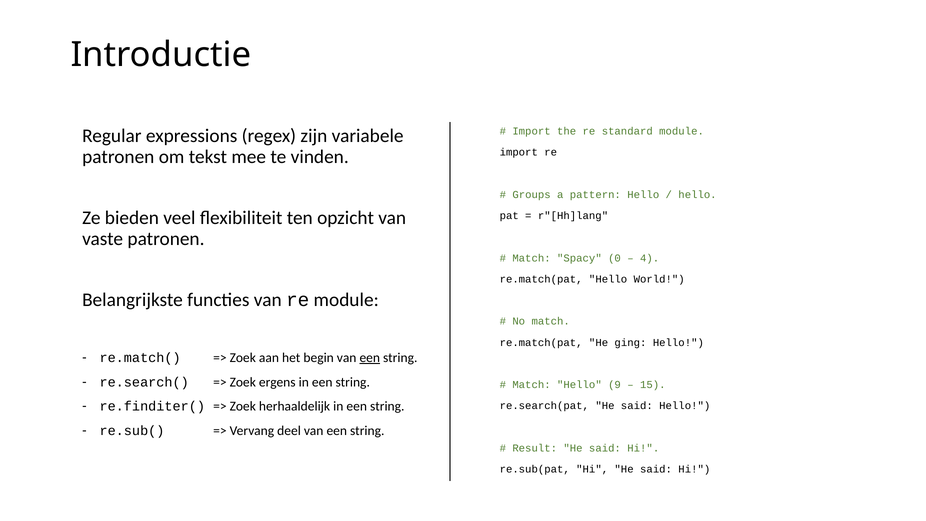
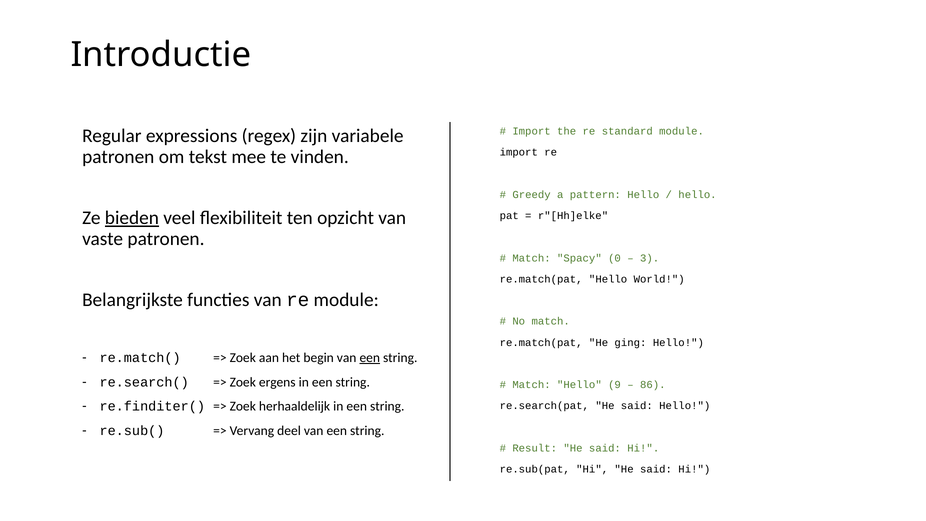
Groups: Groups -> Greedy
bieden underline: none -> present
r"[Hh]lang: r"[Hh]lang -> r"[Hh]elke
4: 4 -> 3
15: 15 -> 86
